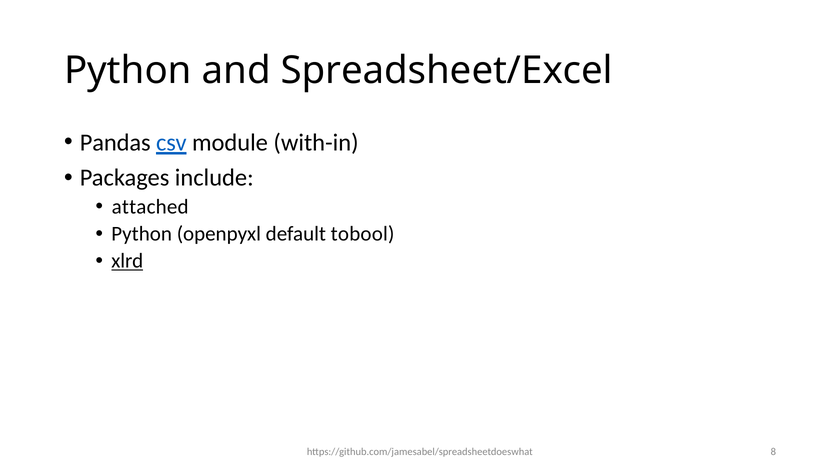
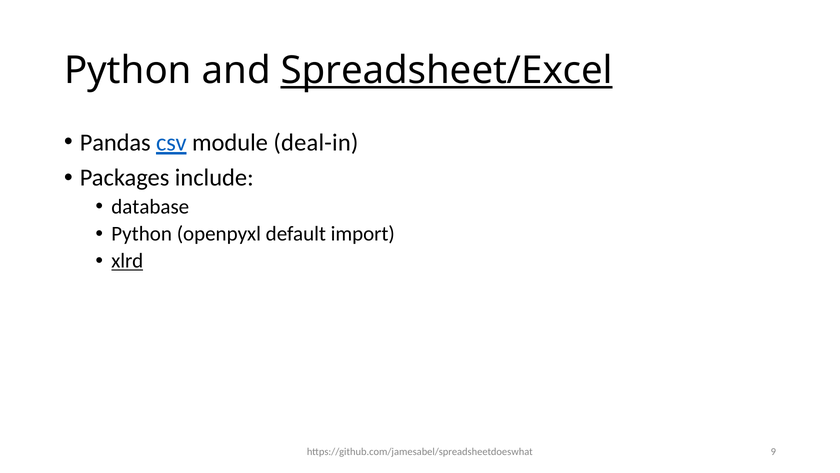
Spreadsheet/Excel underline: none -> present
with-in: with-in -> deal-in
attached: attached -> database
tobool: tobool -> import
8: 8 -> 9
